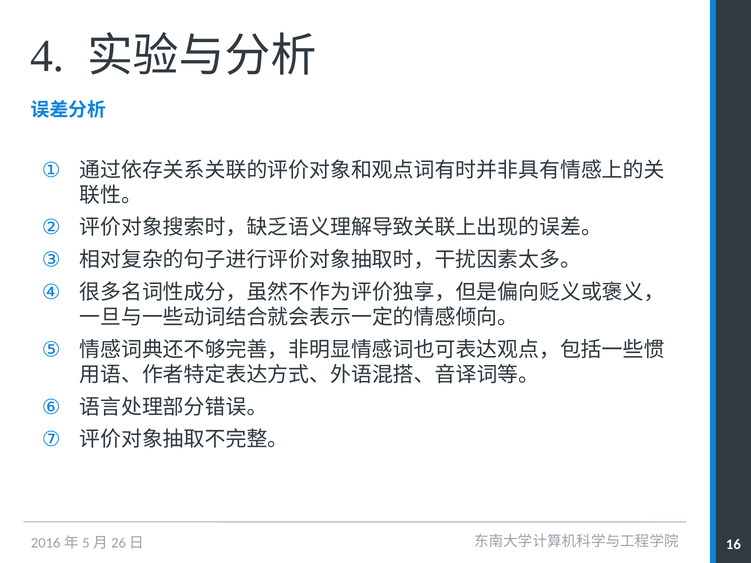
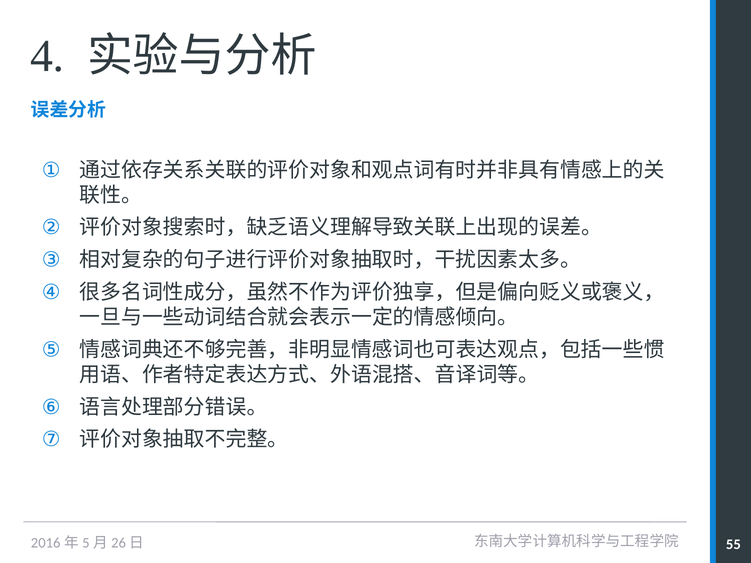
16: 16 -> 55
